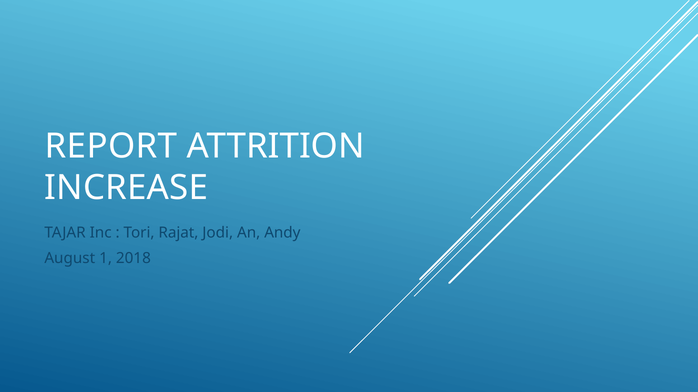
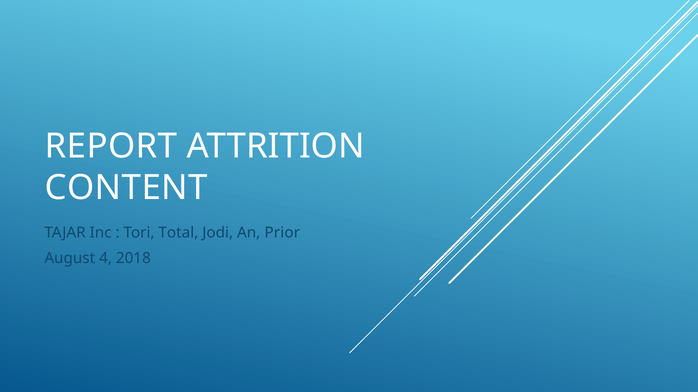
INCREASE: INCREASE -> CONTENT
Rajat: Rajat -> Total
Andy: Andy -> Prior
1: 1 -> 4
